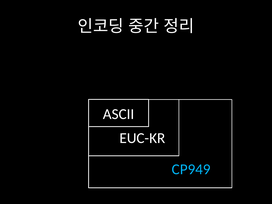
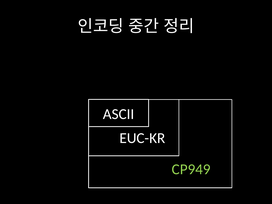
CP949 colour: light blue -> light green
